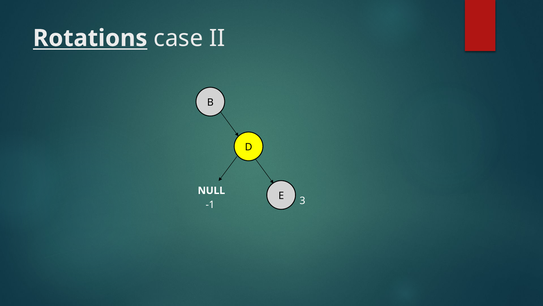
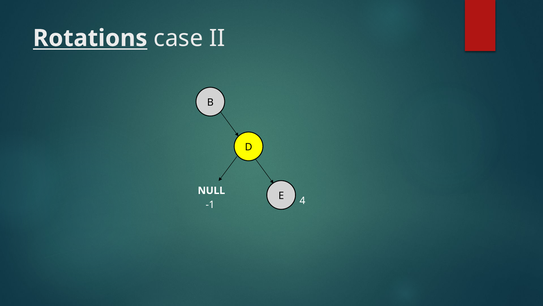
3: 3 -> 4
